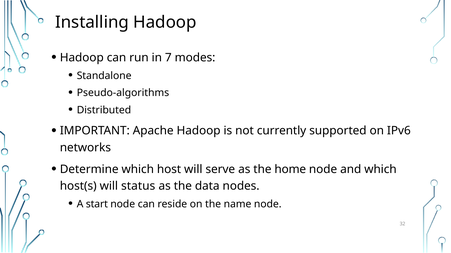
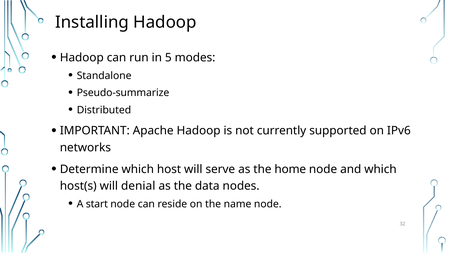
7: 7 -> 5
Pseudo-algorithms: Pseudo-algorithms -> Pseudo-summarize
status: status -> denial
